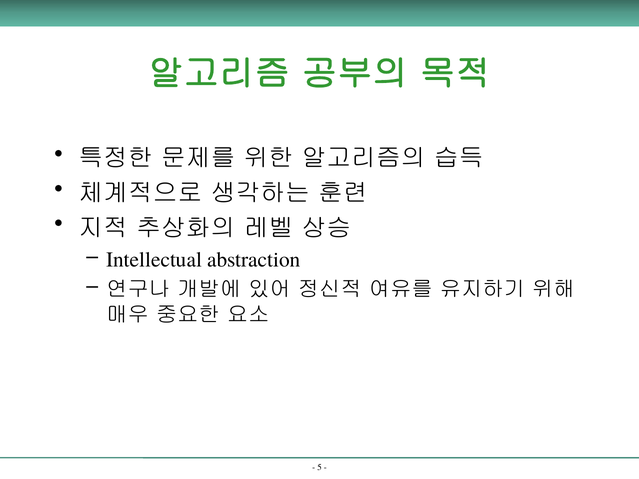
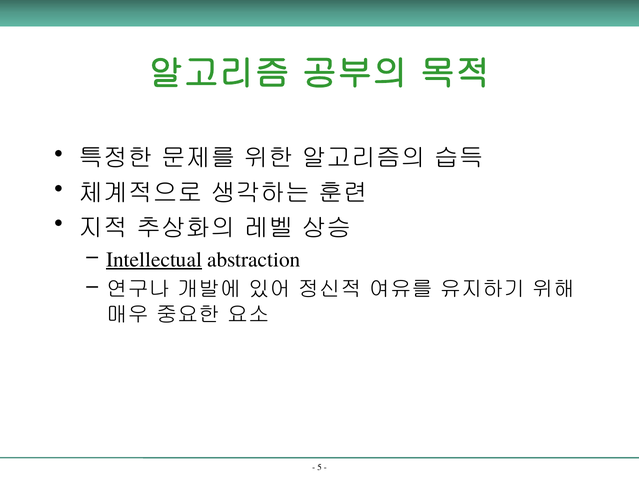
Intellectual underline: none -> present
